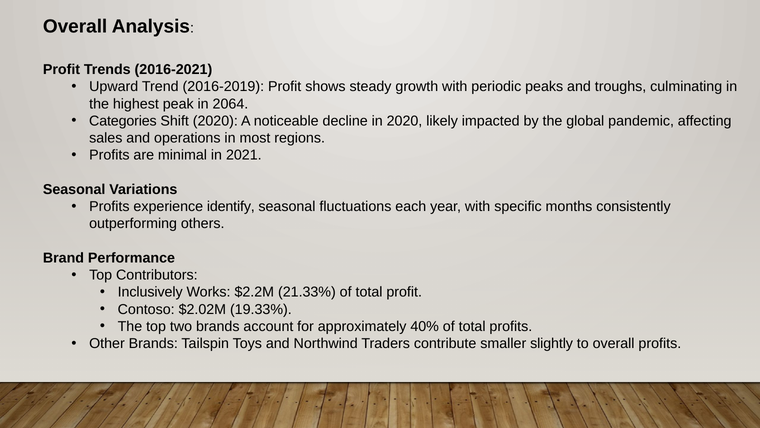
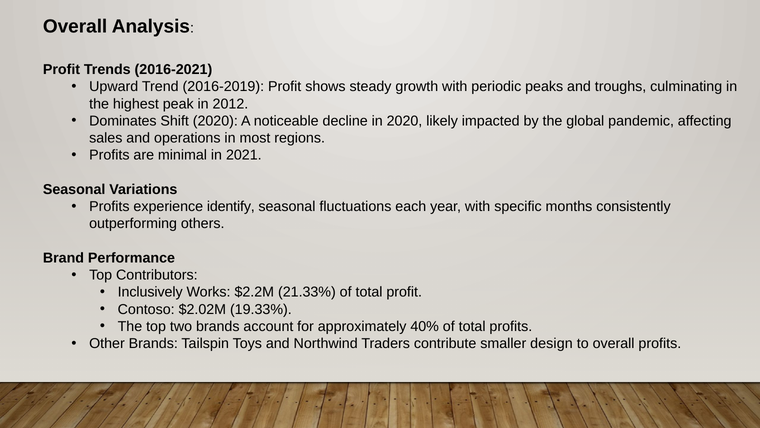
2064: 2064 -> 2012
Categories: Categories -> Dominates
slightly: slightly -> design
